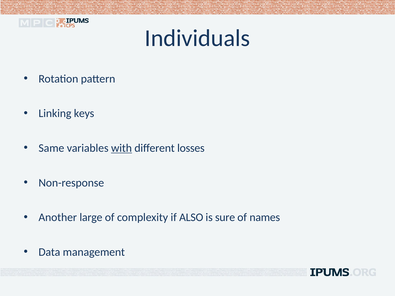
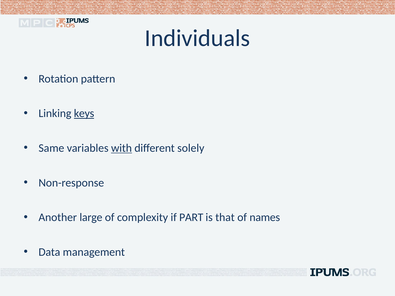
keys underline: none -> present
losses: losses -> solely
ALSO: ALSO -> PART
sure: sure -> that
